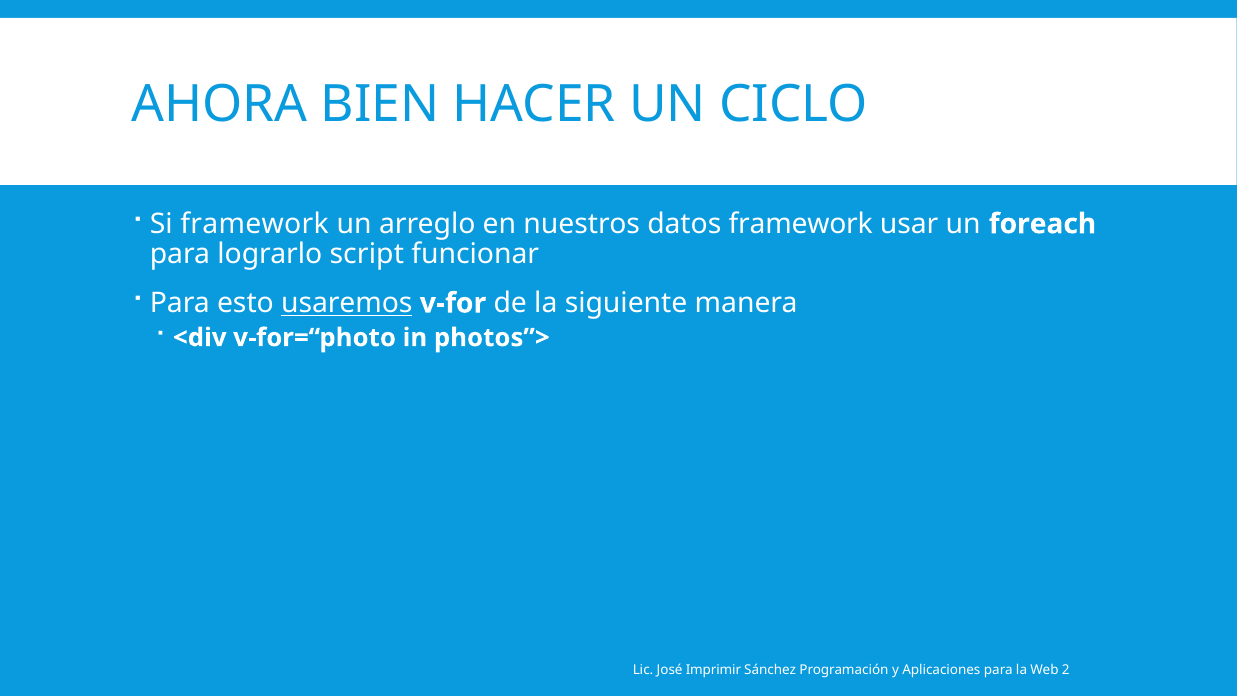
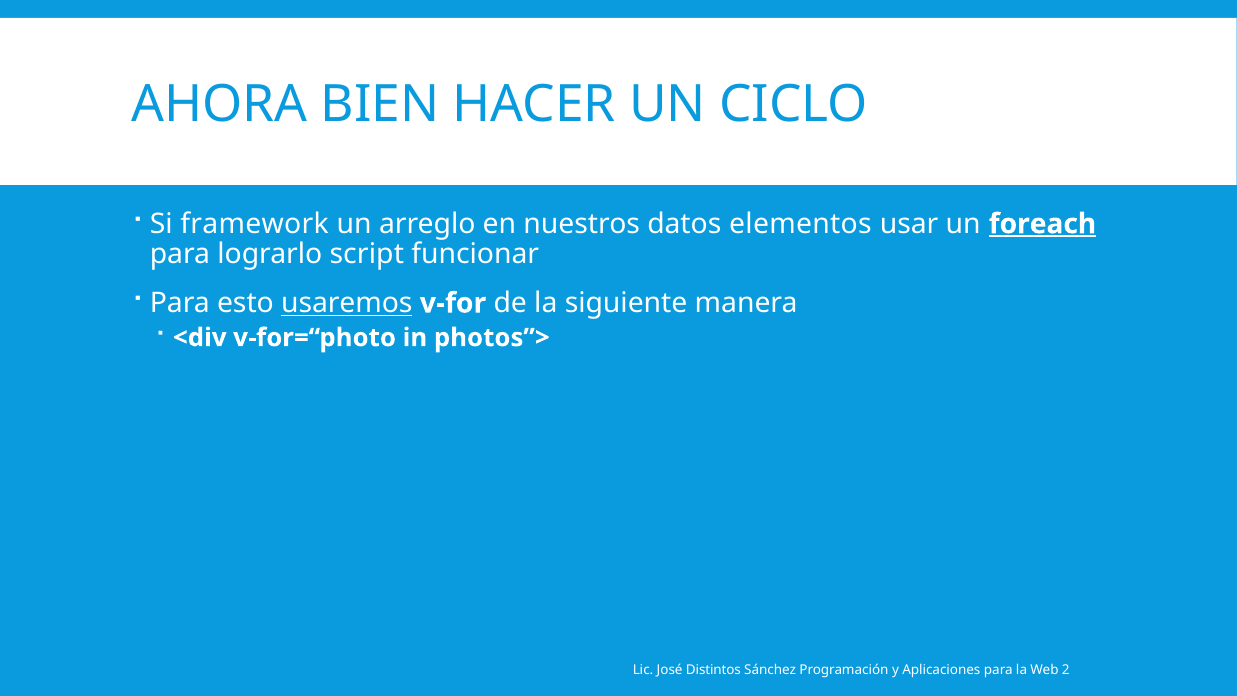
datos framework: framework -> elementos
foreach underline: none -> present
Imprimir: Imprimir -> Distintos
